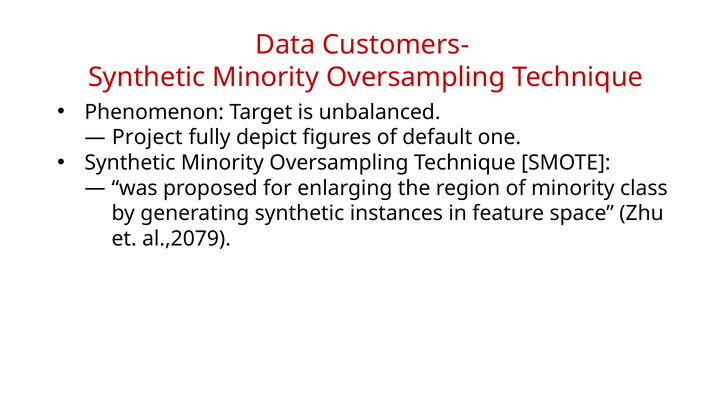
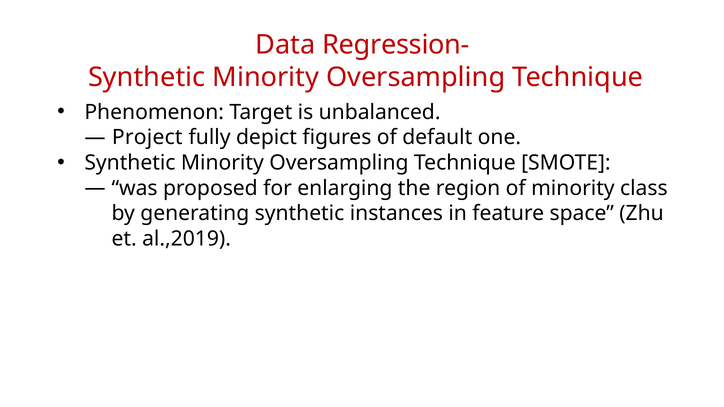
Customers-: Customers- -> Regression-
al.,2079: al.,2079 -> al.,2019
